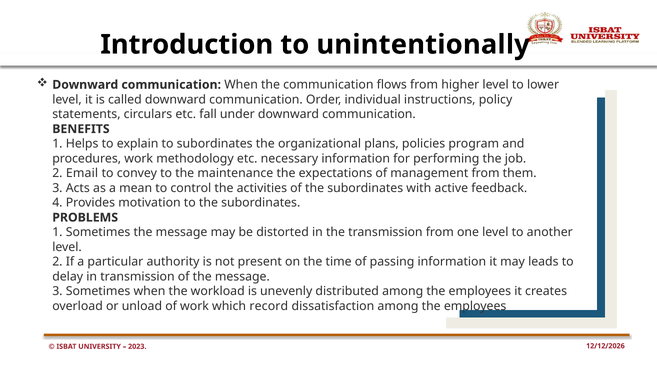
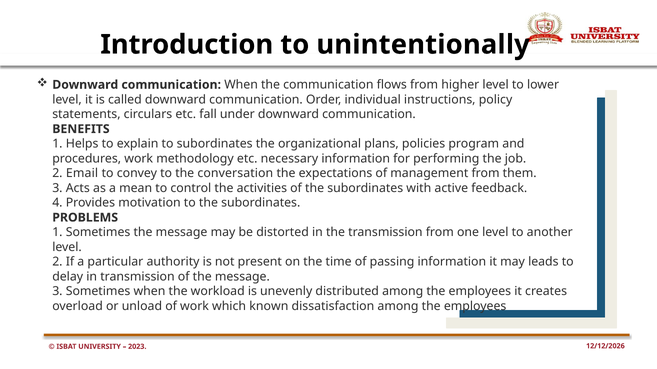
maintenance: maintenance -> conversation
record: record -> known
